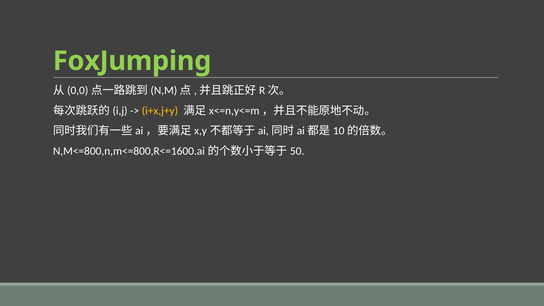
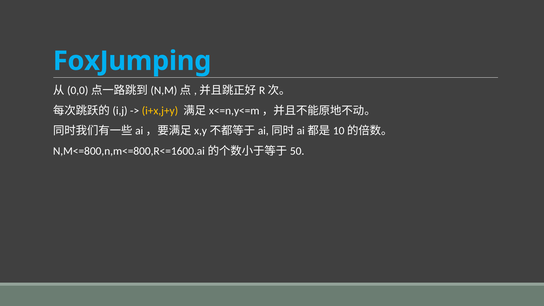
FoxJumping colour: light green -> light blue
